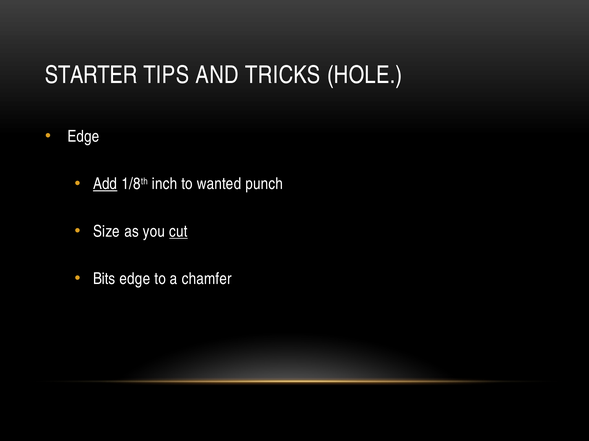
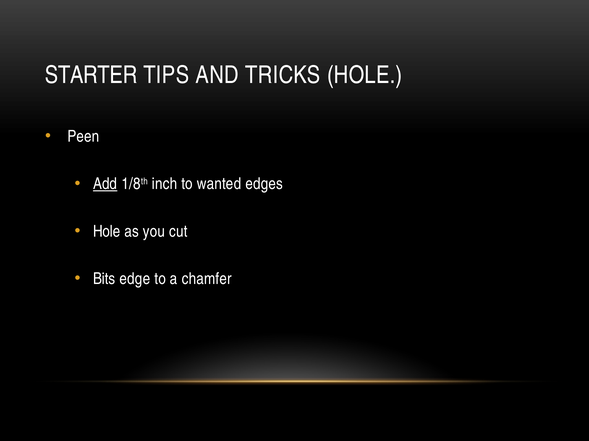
Edge at (83, 137): Edge -> Peen
punch: punch -> edges
Size at (106, 232): Size -> Hole
cut underline: present -> none
